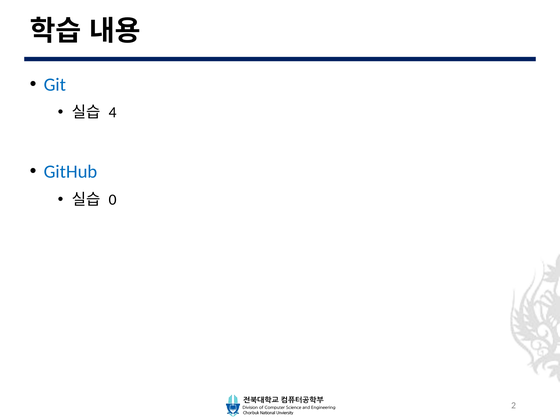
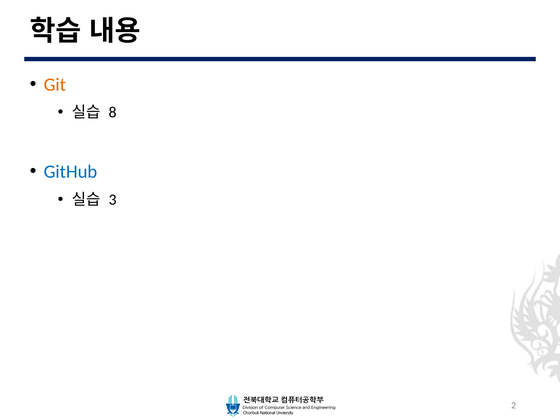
Git colour: blue -> orange
4: 4 -> 8
0: 0 -> 3
